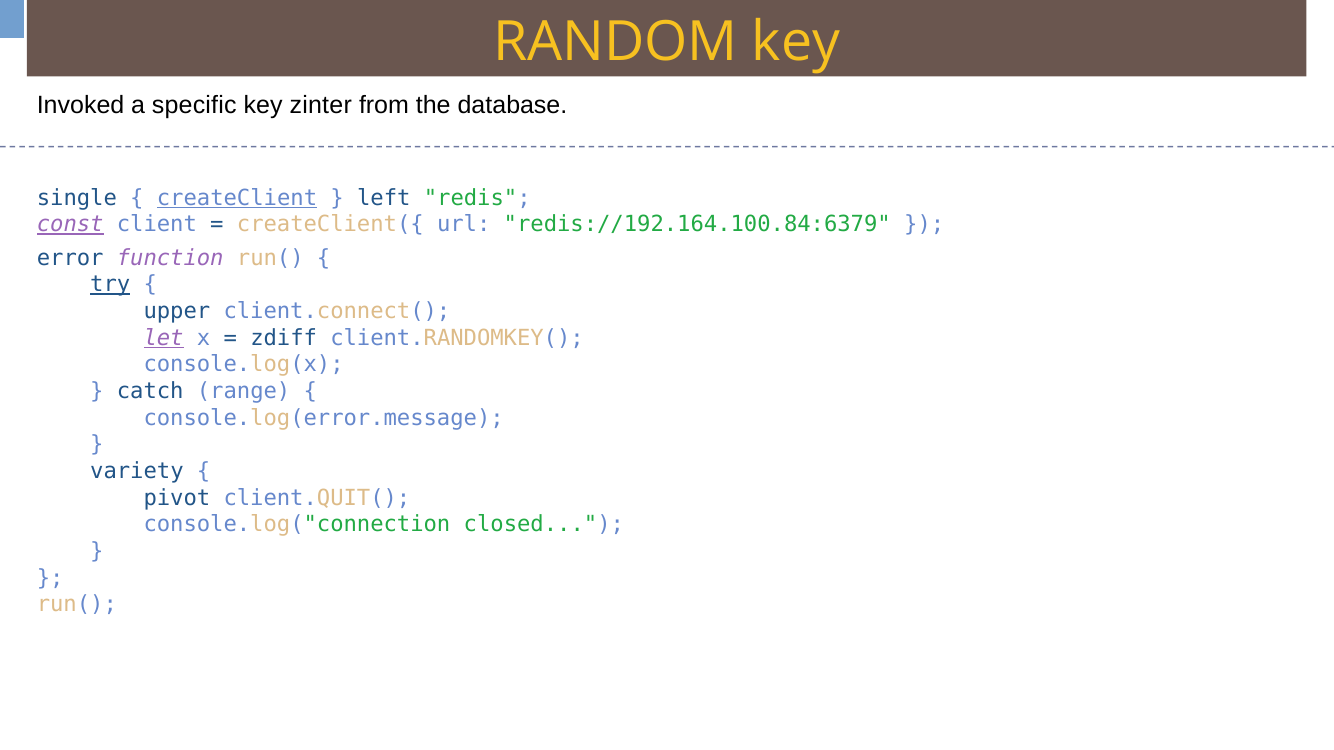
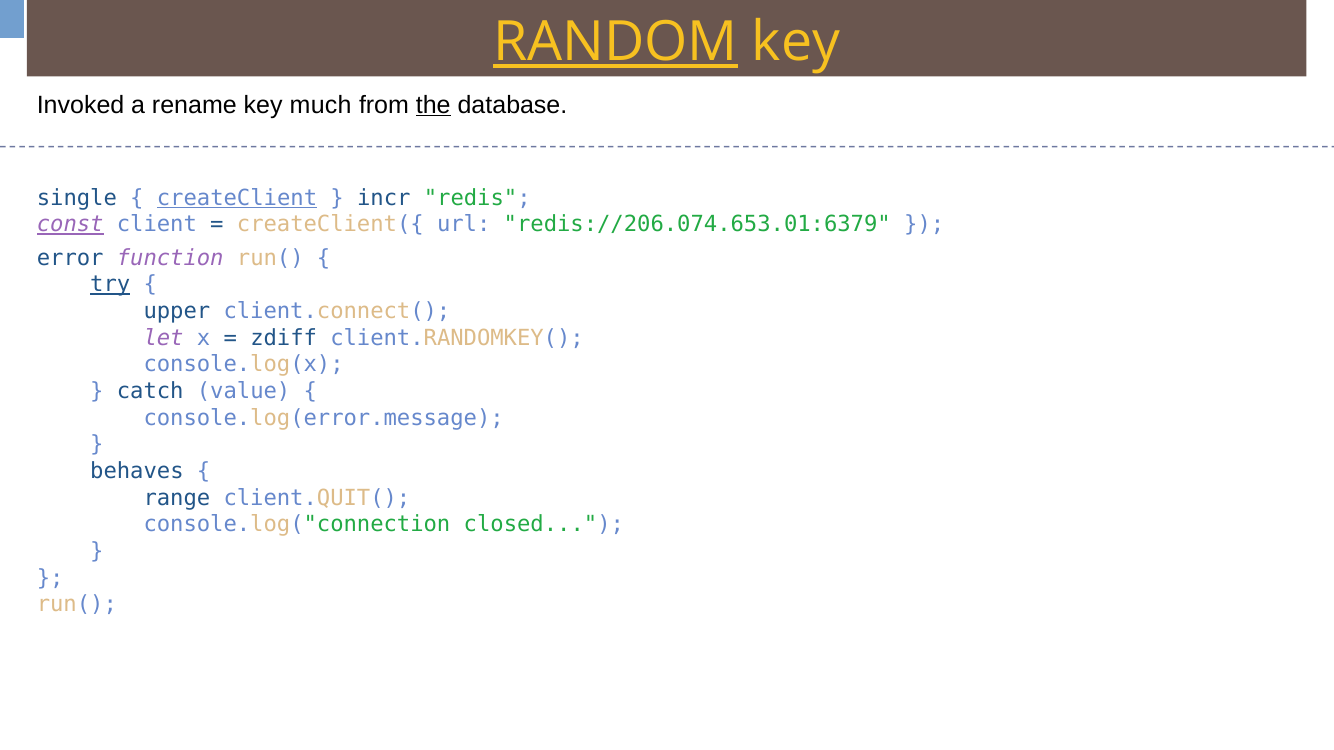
RANDOM underline: none -> present
specific: specific -> rename
zinter: zinter -> much
the underline: none -> present
left: left -> incr
redis://192.164.100.84:6379: redis://192.164.100.84:6379 -> redis://206.074.653.01:6379
let underline: present -> none
range: range -> value
variety: variety -> behaves
pivot: pivot -> range
